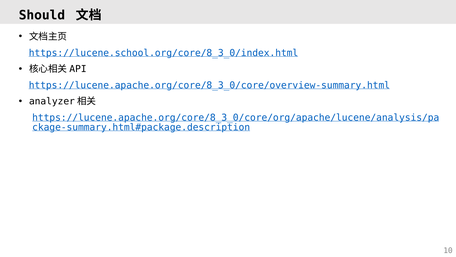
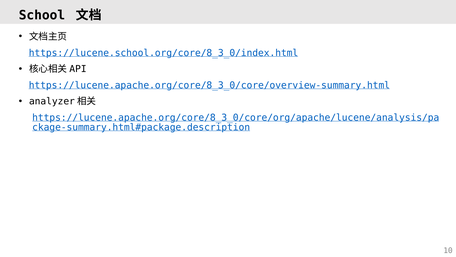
Should: Should -> School
